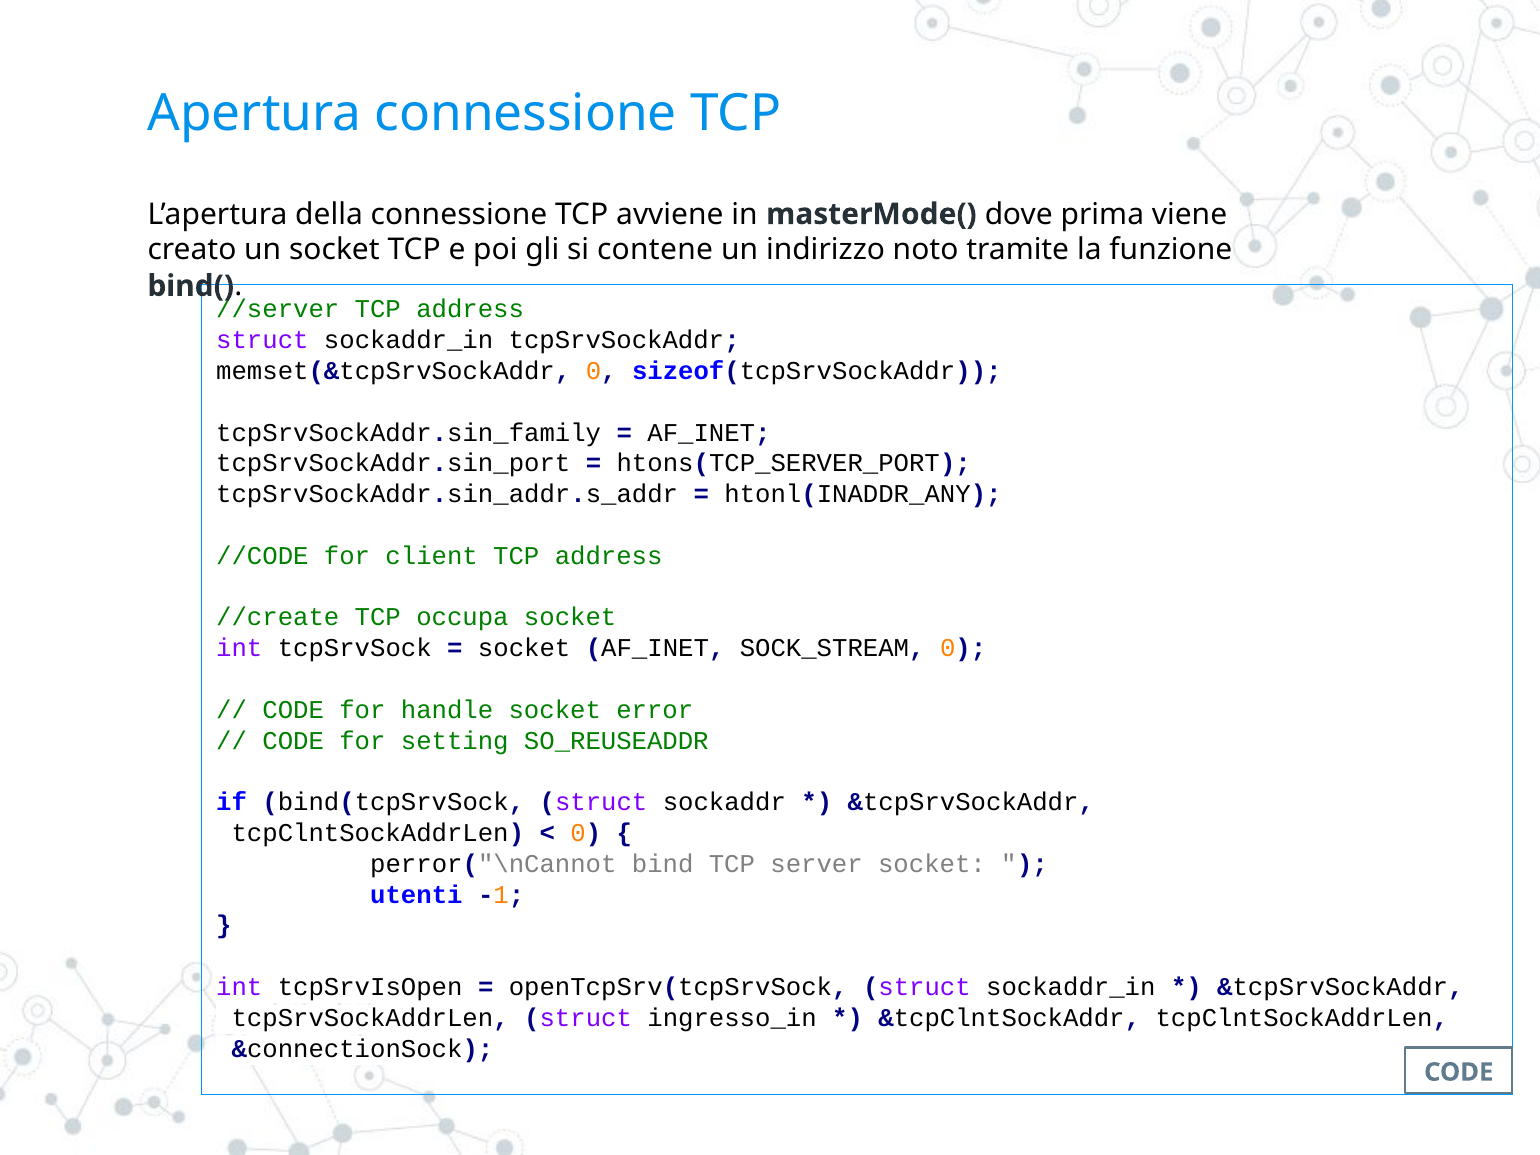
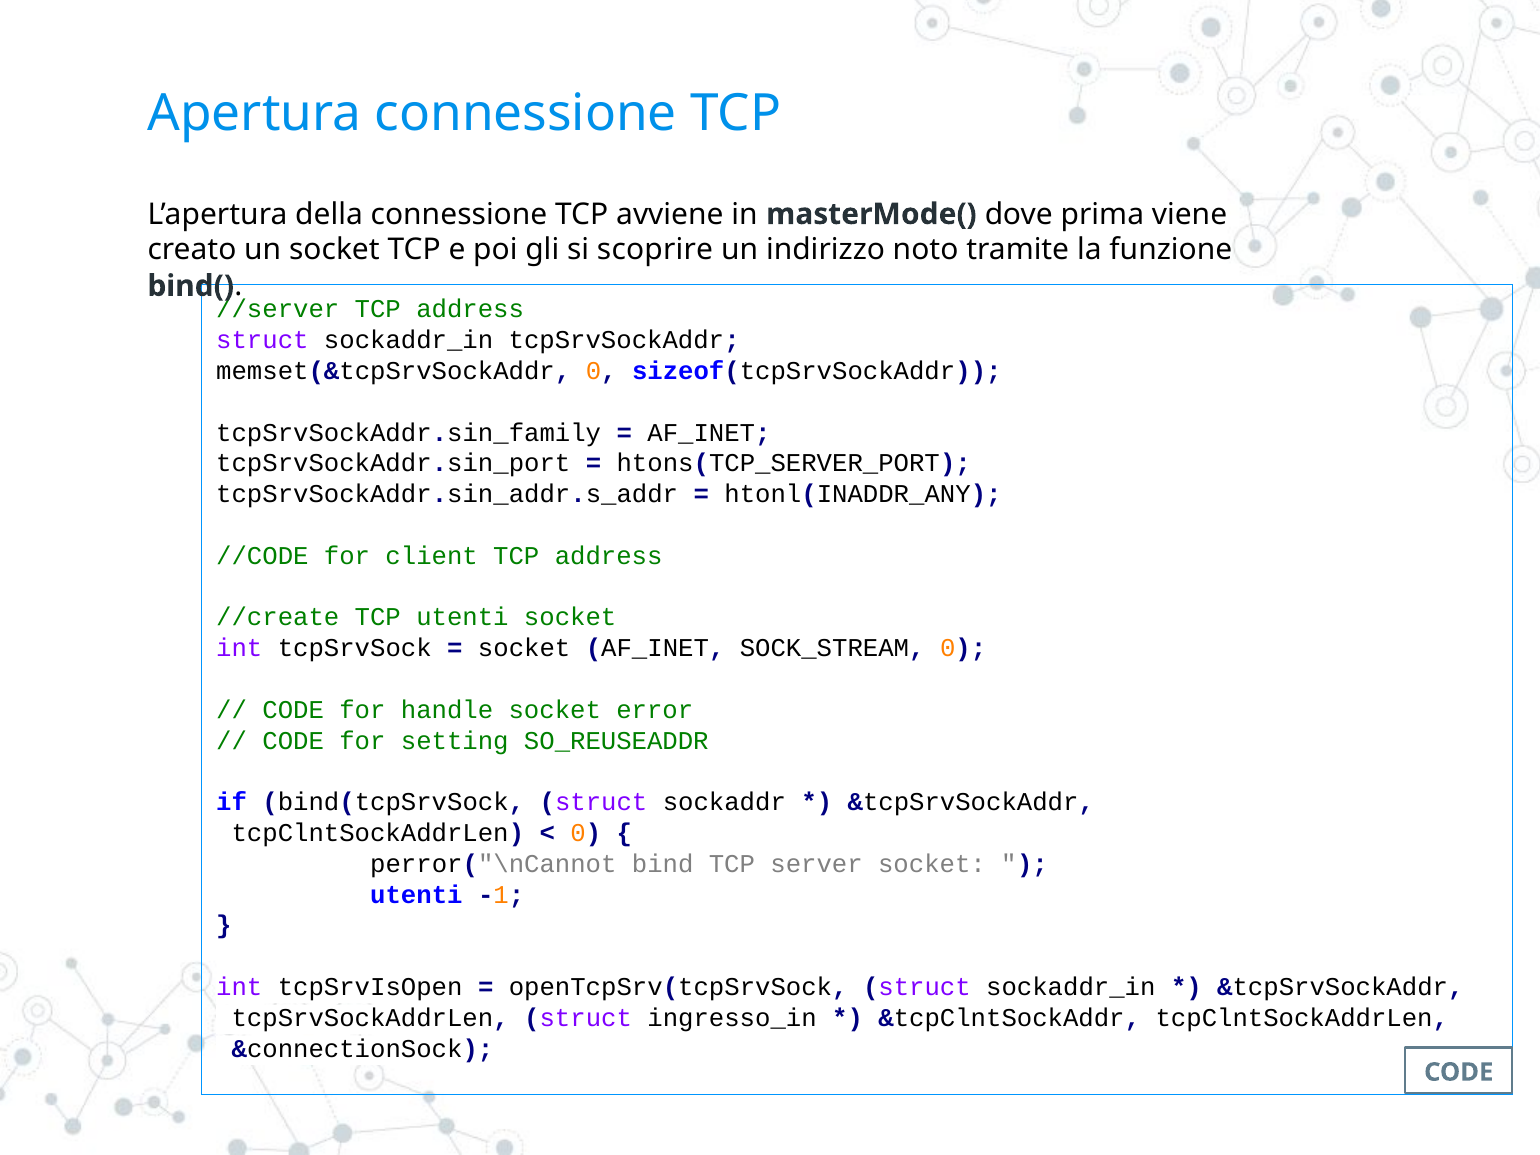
contene: contene -> scoprire
TCP occupa: occupa -> utenti
